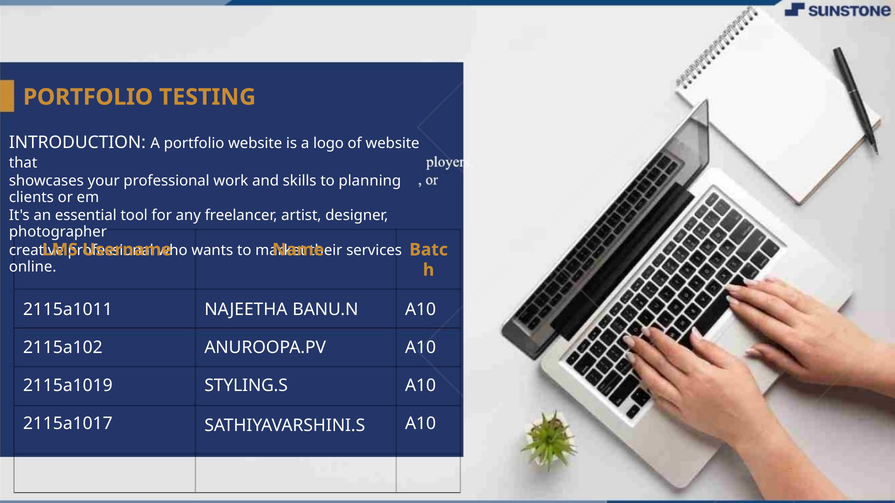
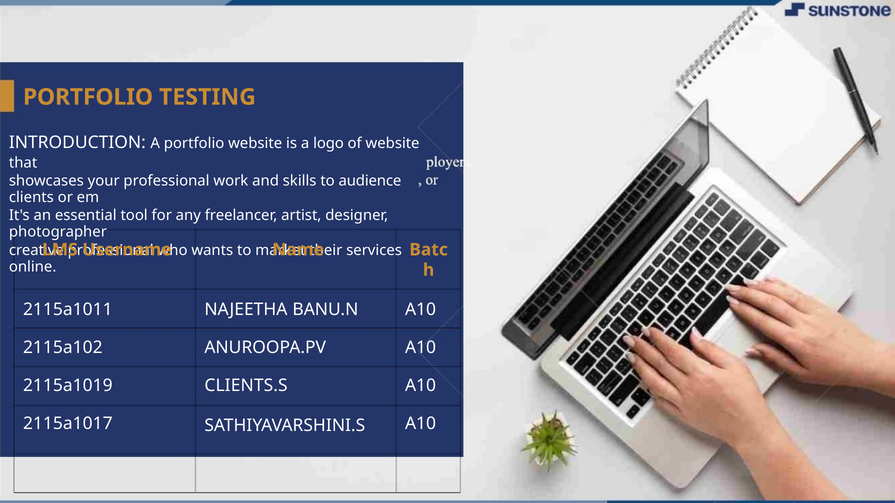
planning: planning -> audience
STYLING.S: STYLING.S -> CLIENTS.S
